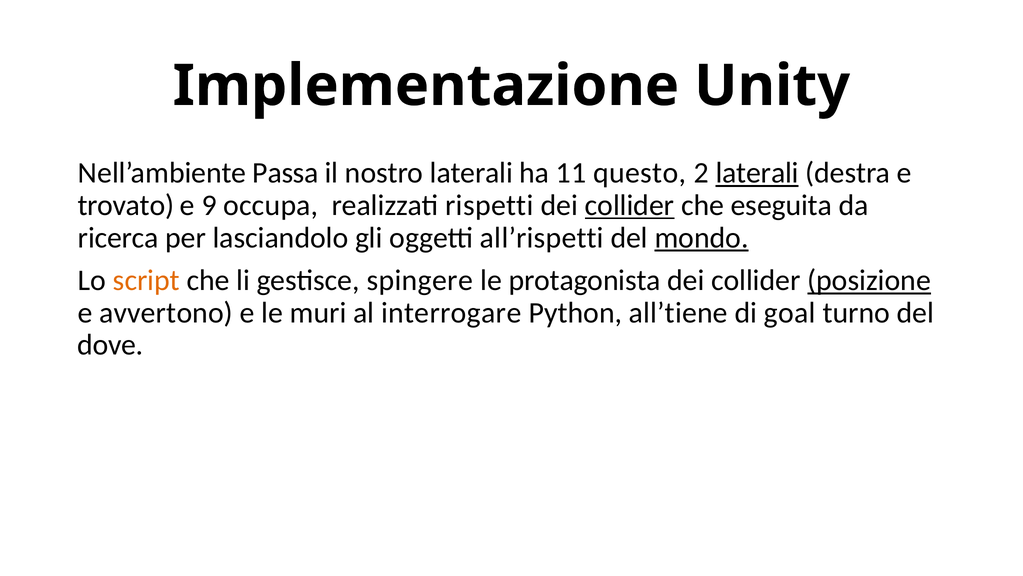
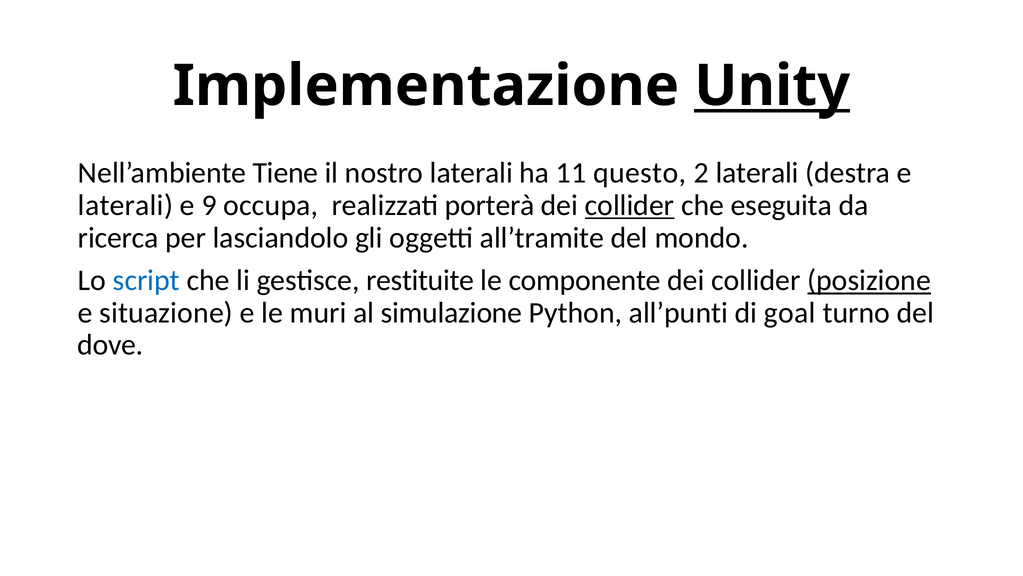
Unity underline: none -> present
Passa: Passa -> Tiene
laterali at (757, 173) underline: present -> none
trovato at (126, 205): trovato -> laterali
rispetti: rispetti -> porterà
all’rispetti: all’rispetti -> all’tramite
mondo underline: present -> none
script colour: orange -> blue
spingere: spingere -> restituite
protagonista: protagonista -> componente
avvertono: avvertono -> situazione
interrogare: interrogare -> simulazione
all’tiene: all’tiene -> all’punti
